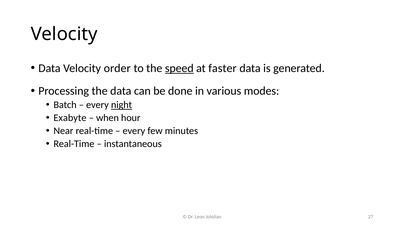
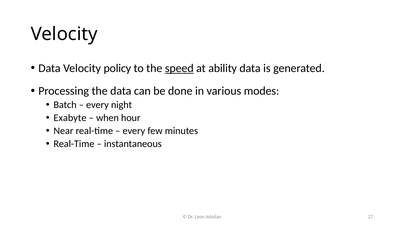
order: order -> policy
faster: faster -> ability
night underline: present -> none
